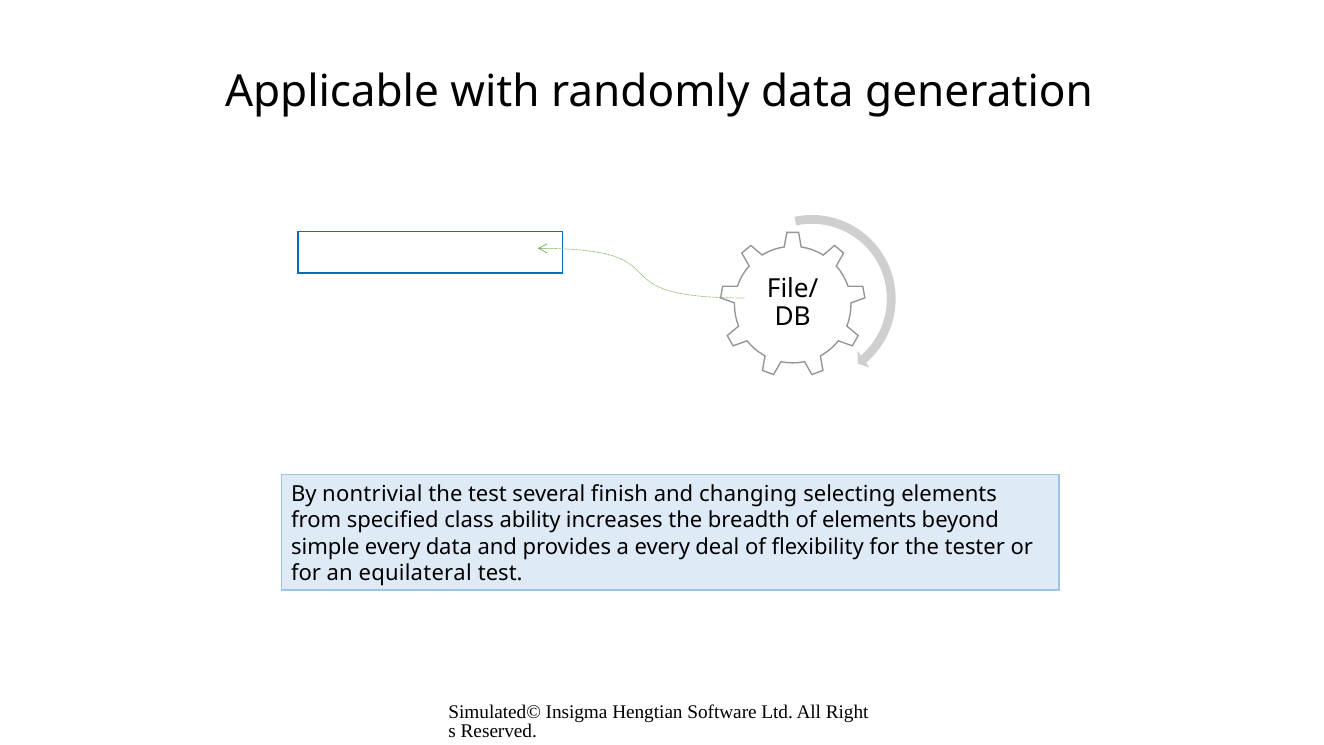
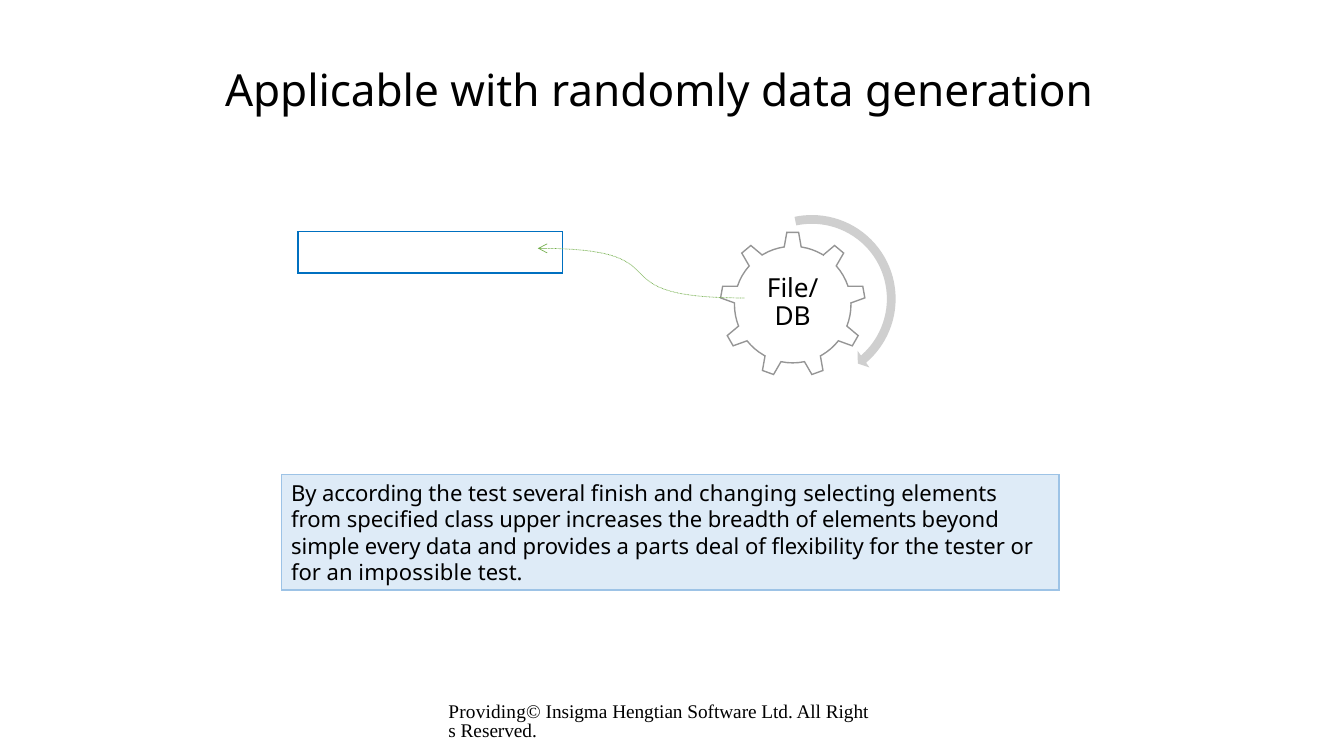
nontrivial: nontrivial -> according
ability: ability -> upper
a every: every -> parts
equilateral: equilateral -> impossible
Simulated©: Simulated© -> Providing©
